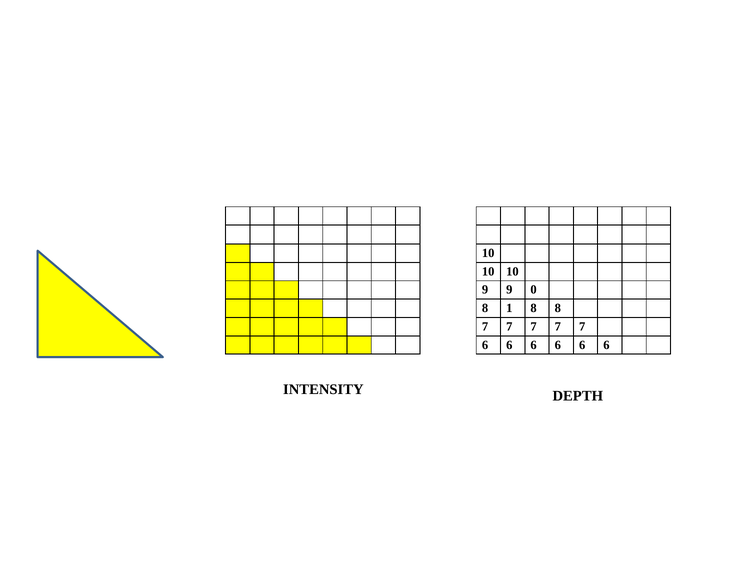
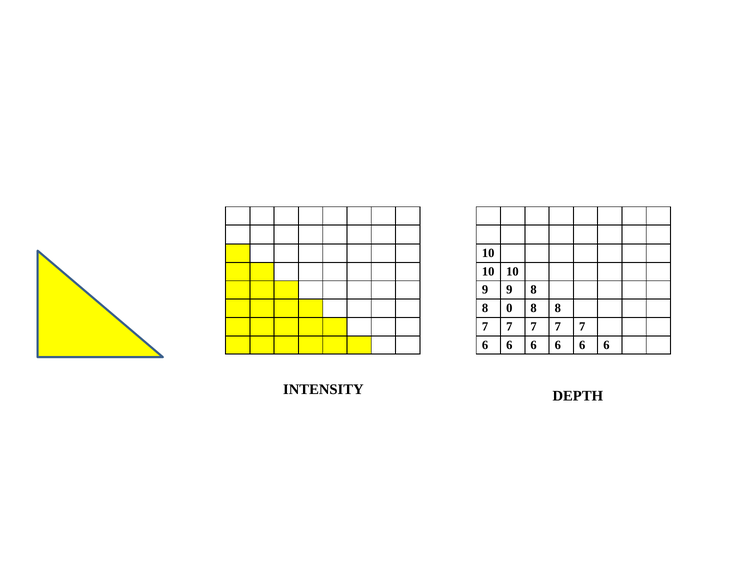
9 0: 0 -> 8
1: 1 -> 0
